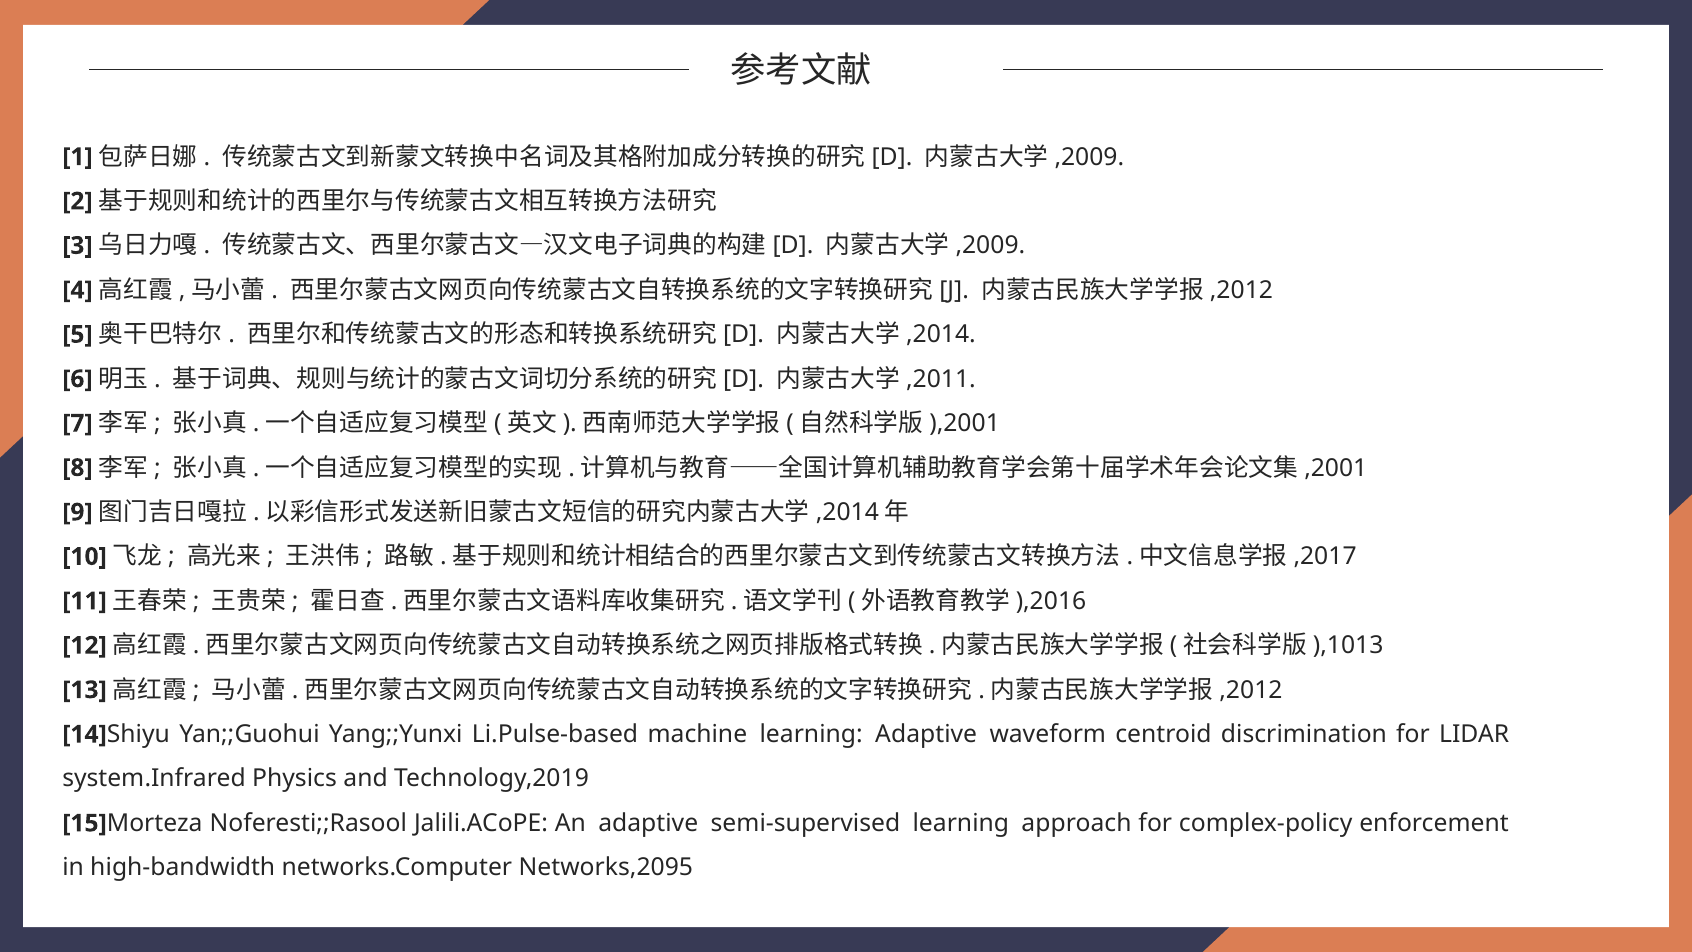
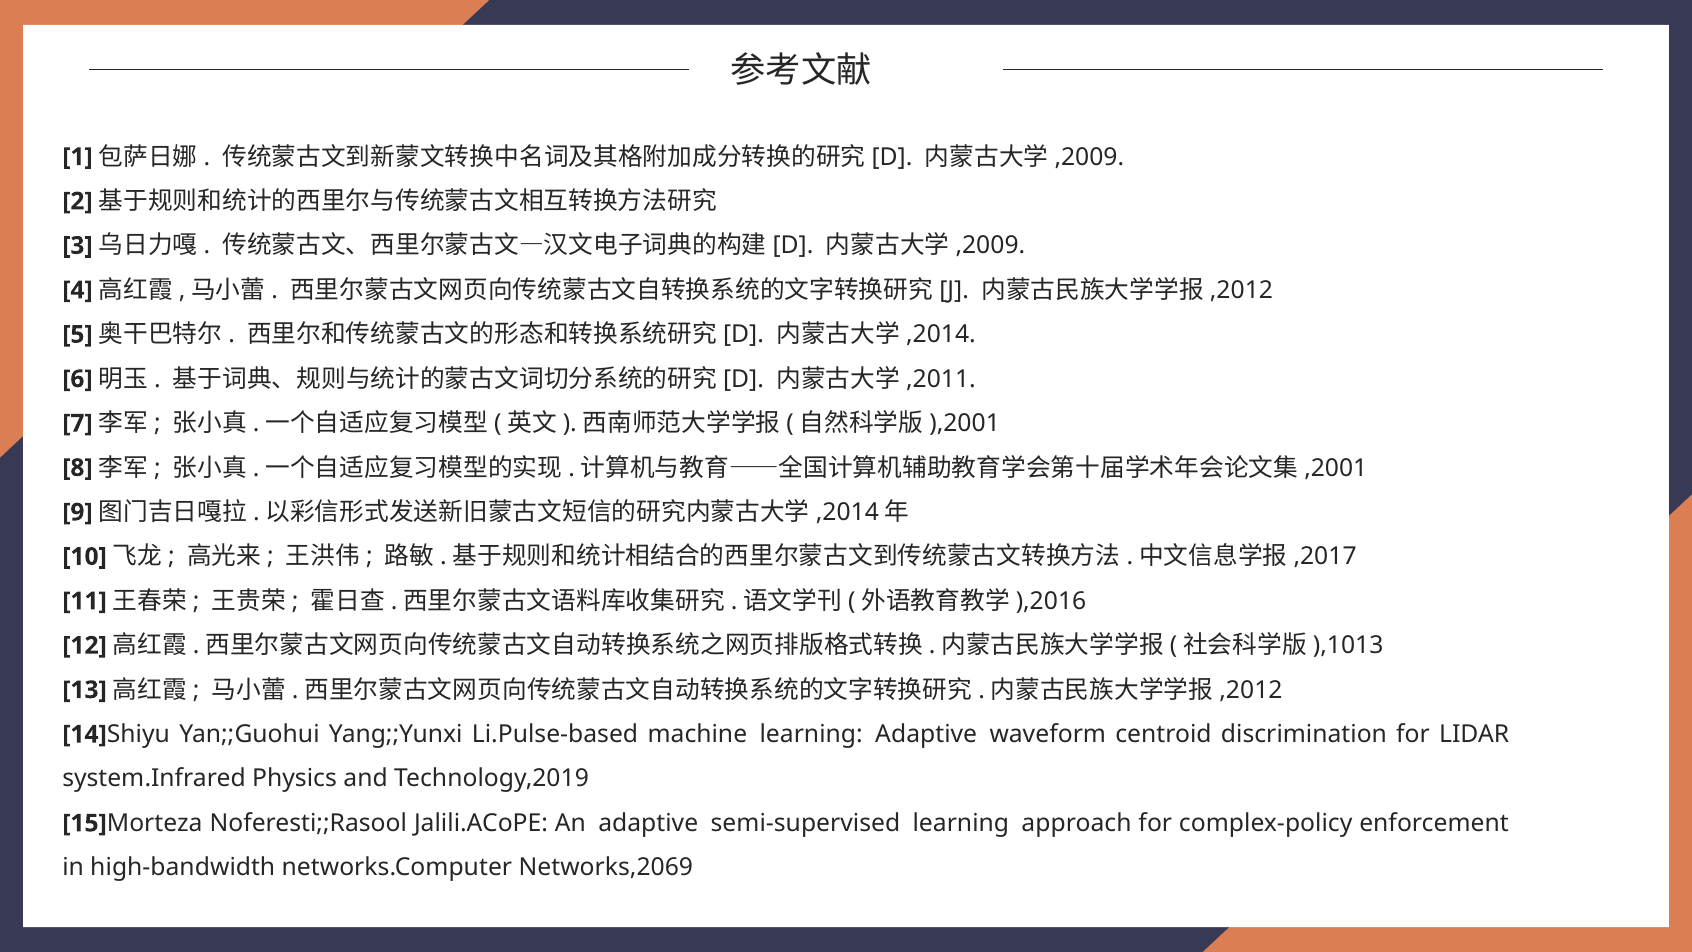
Networks,2095: Networks,2095 -> Networks,2069
